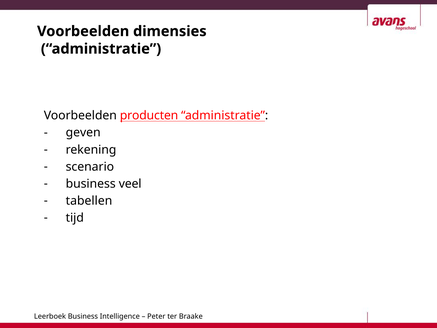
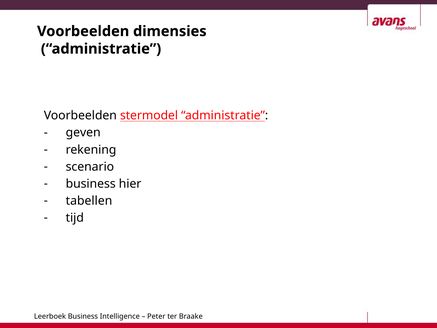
producten: producten -> stermodel
veel: veel -> hier
